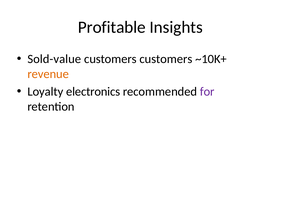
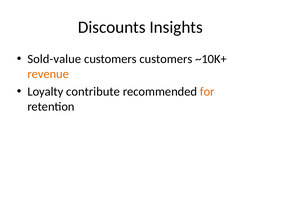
Profitable: Profitable -> Discounts
electronics: electronics -> contribute
for colour: purple -> orange
